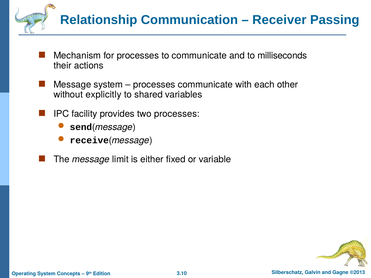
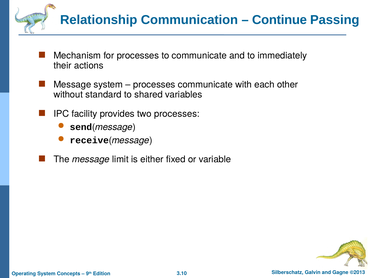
Receiver: Receiver -> Continue
milliseconds: milliseconds -> immediately
explicitly: explicitly -> standard
